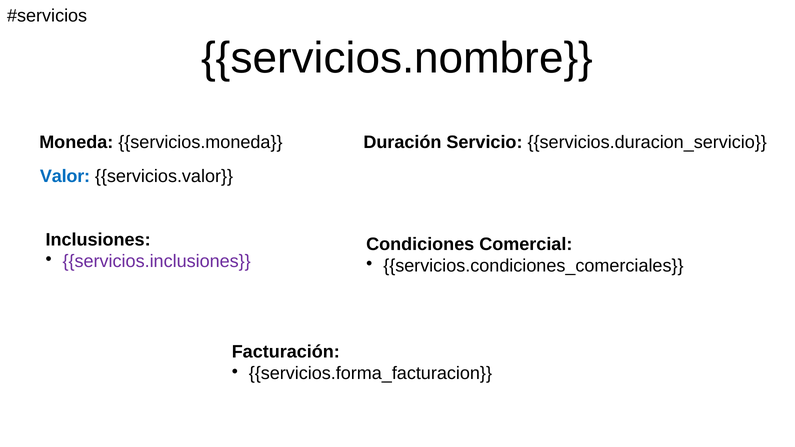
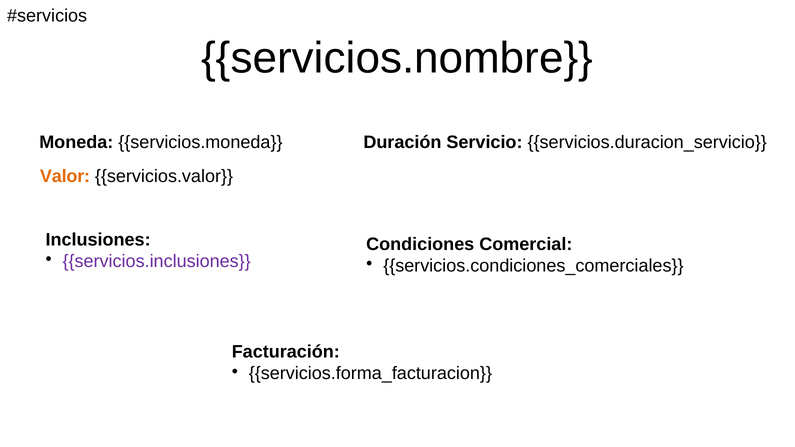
Valor colour: blue -> orange
